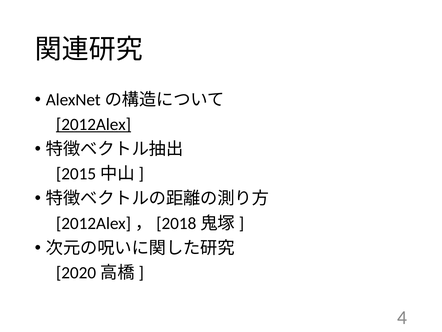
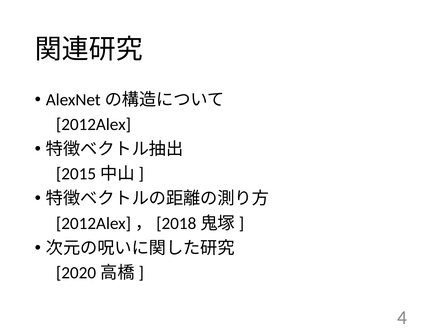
2012Alex underline: present -> none
